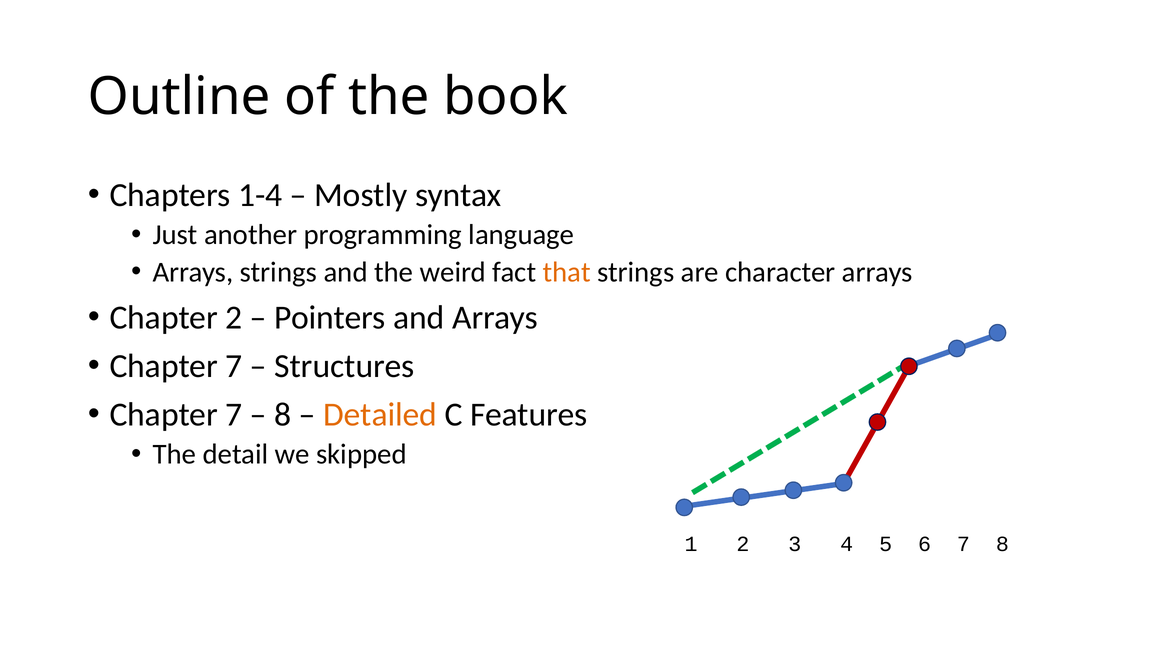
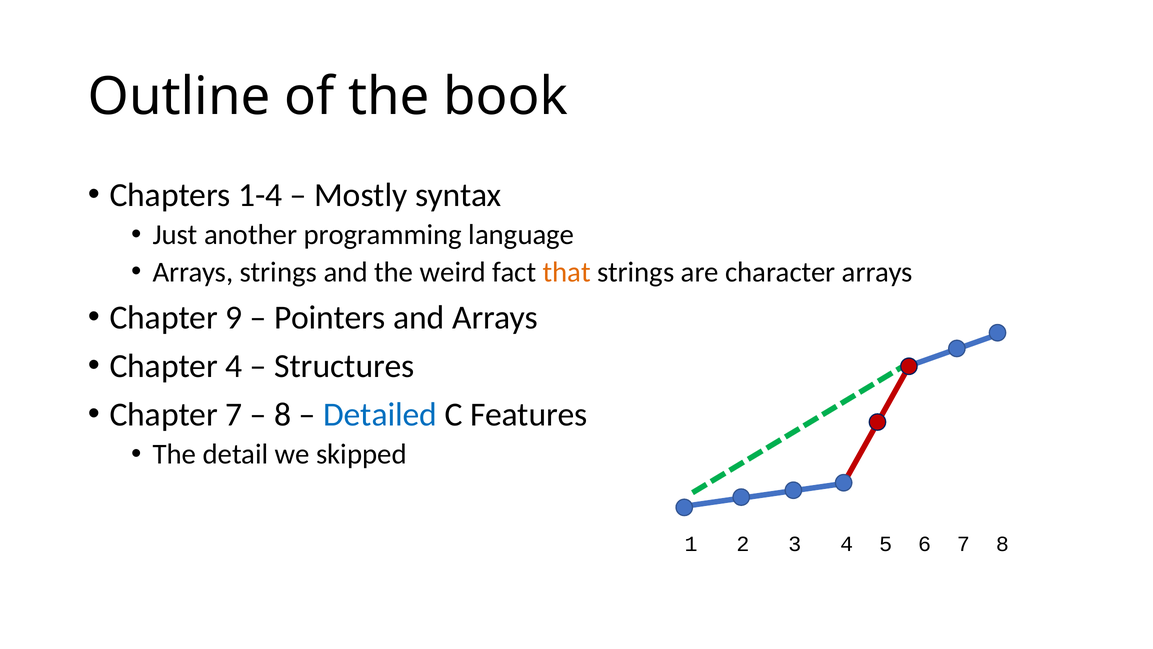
Chapter 2: 2 -> 9
7 at (234, 366): 7 -> 4
Detailed colour: orange -> blue
